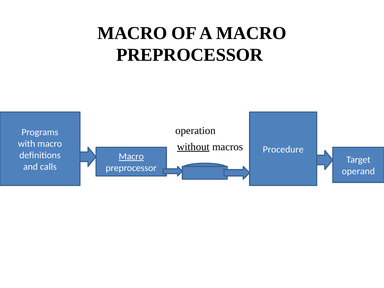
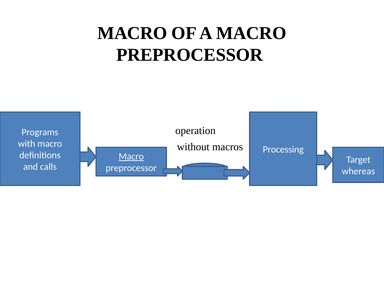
without underline: present -> none
Procedure: Procedure -> Processing
operand: operand -> whereas
